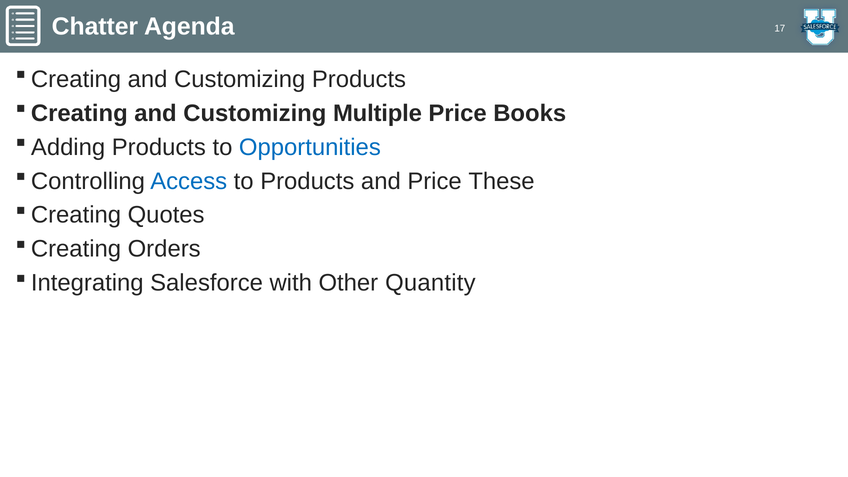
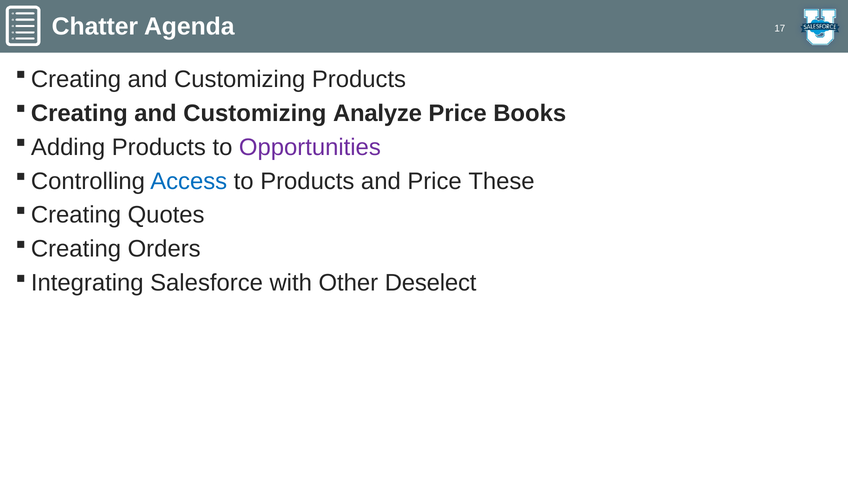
Multiple: Multiple -> Analyze
Opportunities colour: blue -> purple
Quantity: Quantity -> Deselect
